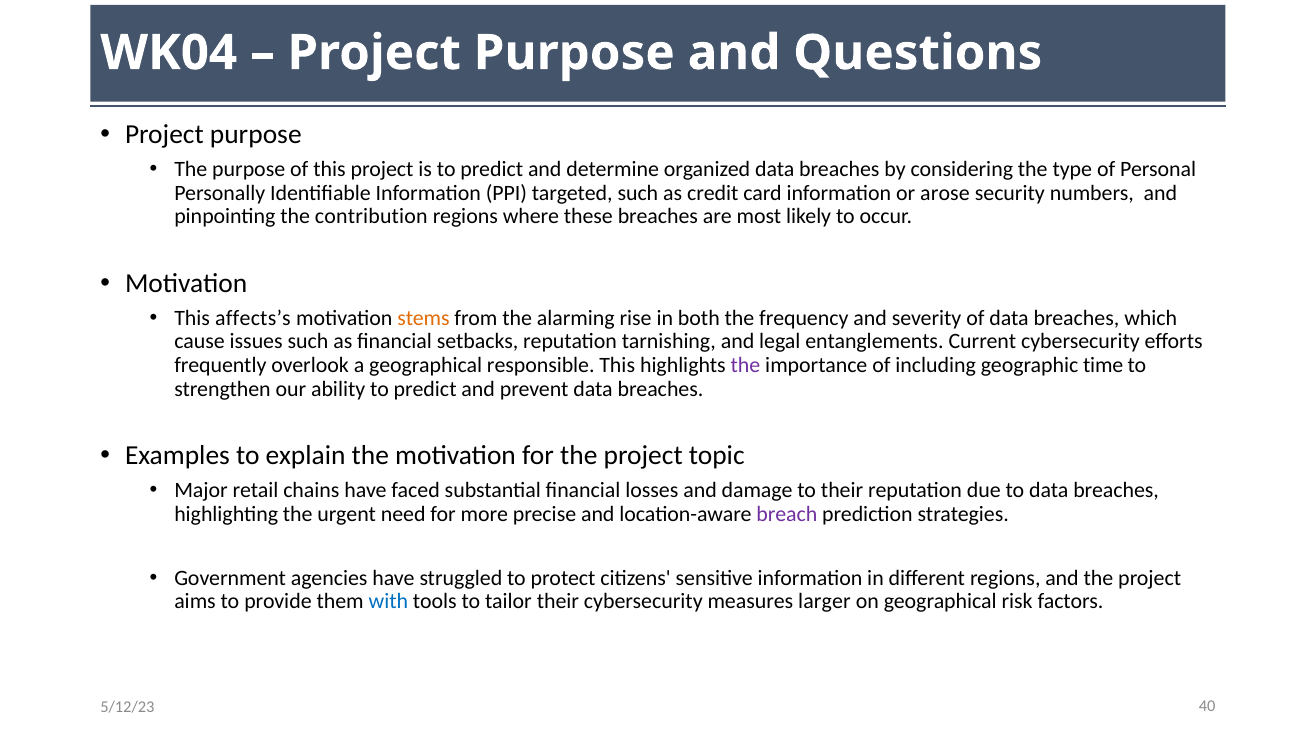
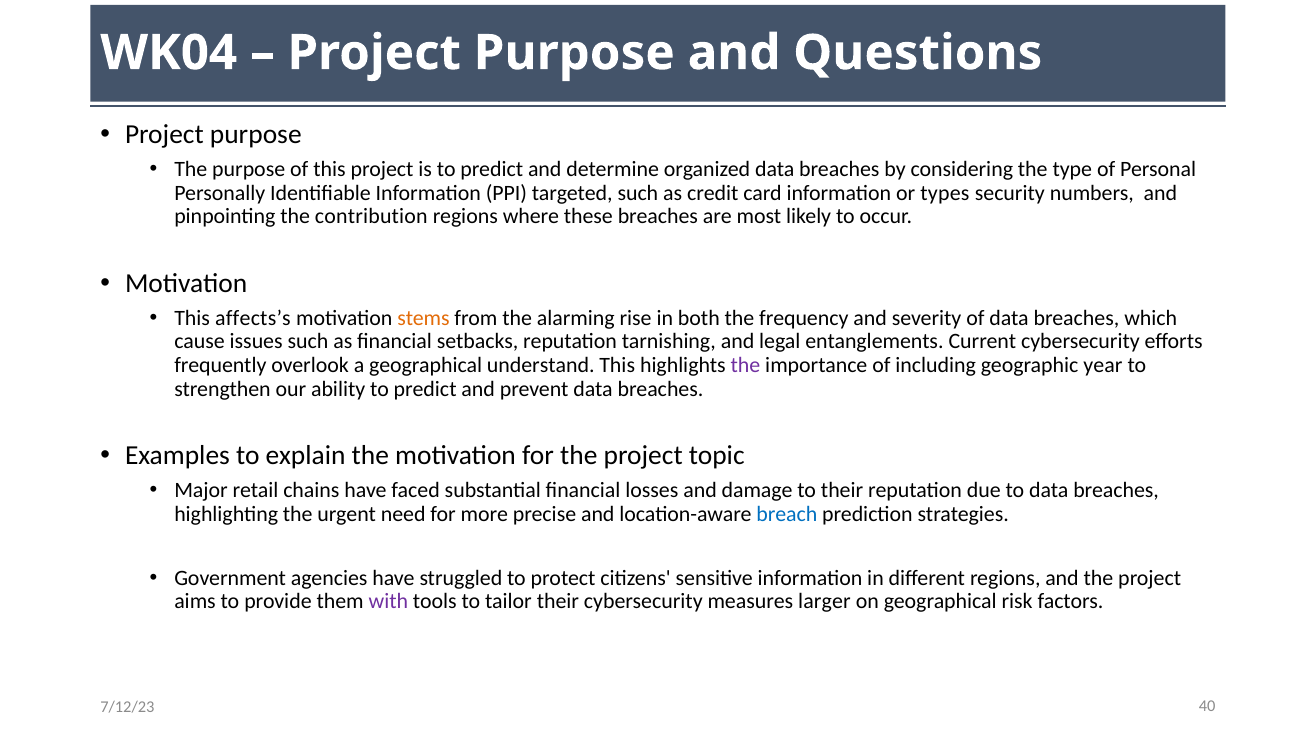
arose: arose -> types
responsible: responsible -> understand
time: time -> year
breach colour: purple -> blue
with colour: blue -> purple
5/12/23: 5/12/23 -> 7/12/23
